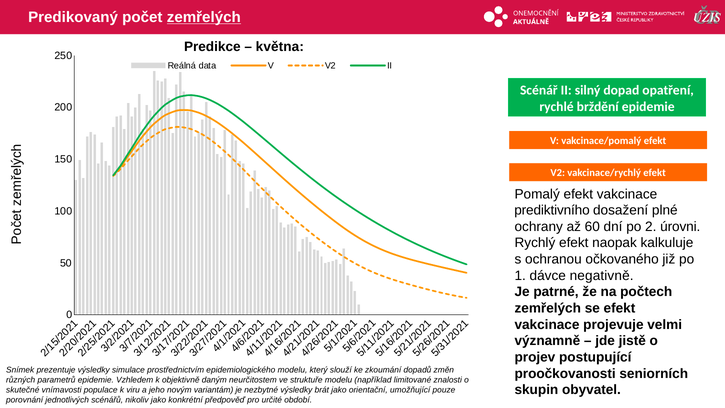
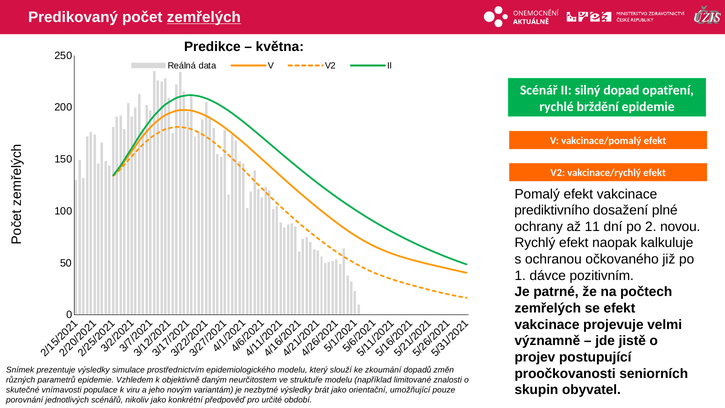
60: 60 -> 11
úrovni: úrovni -> novou
negativně: negativně -> pozitivním
